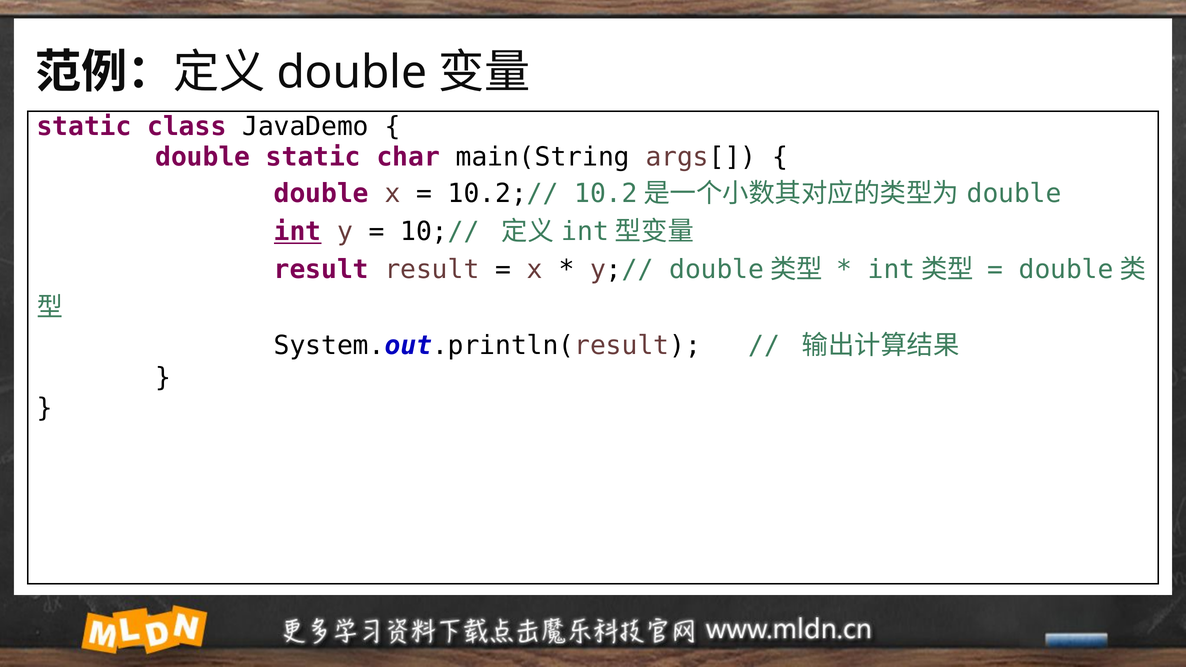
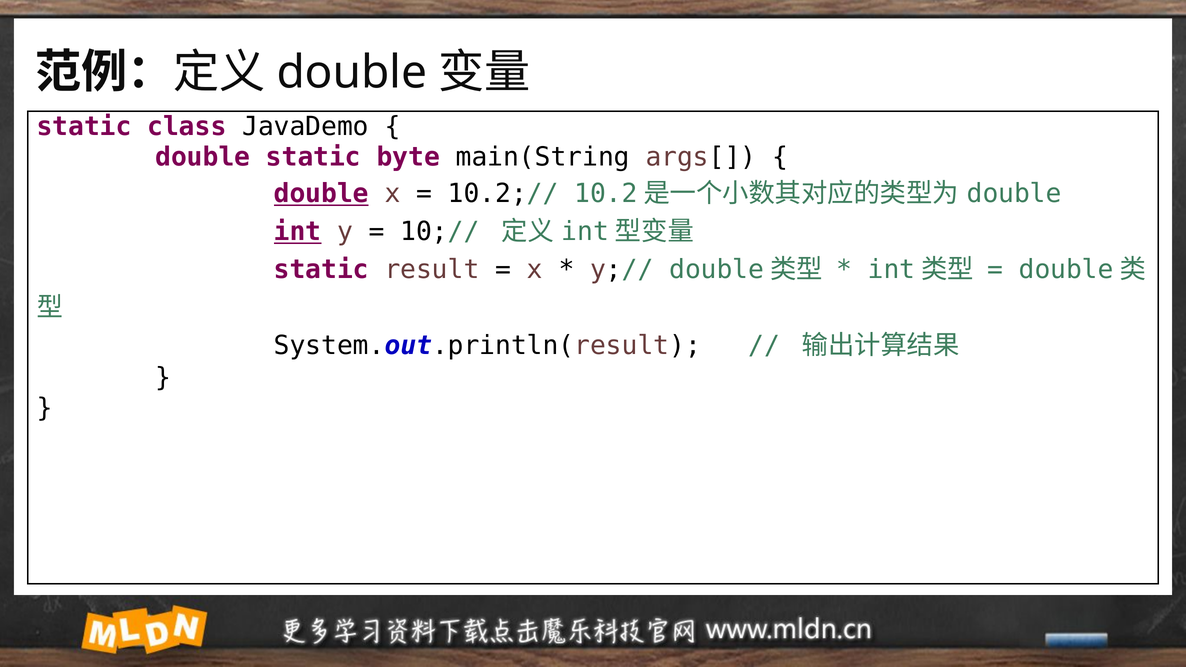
char: char -> byte
double at (321, 194) underline: none -> present
result at (321, 270): result -> static
